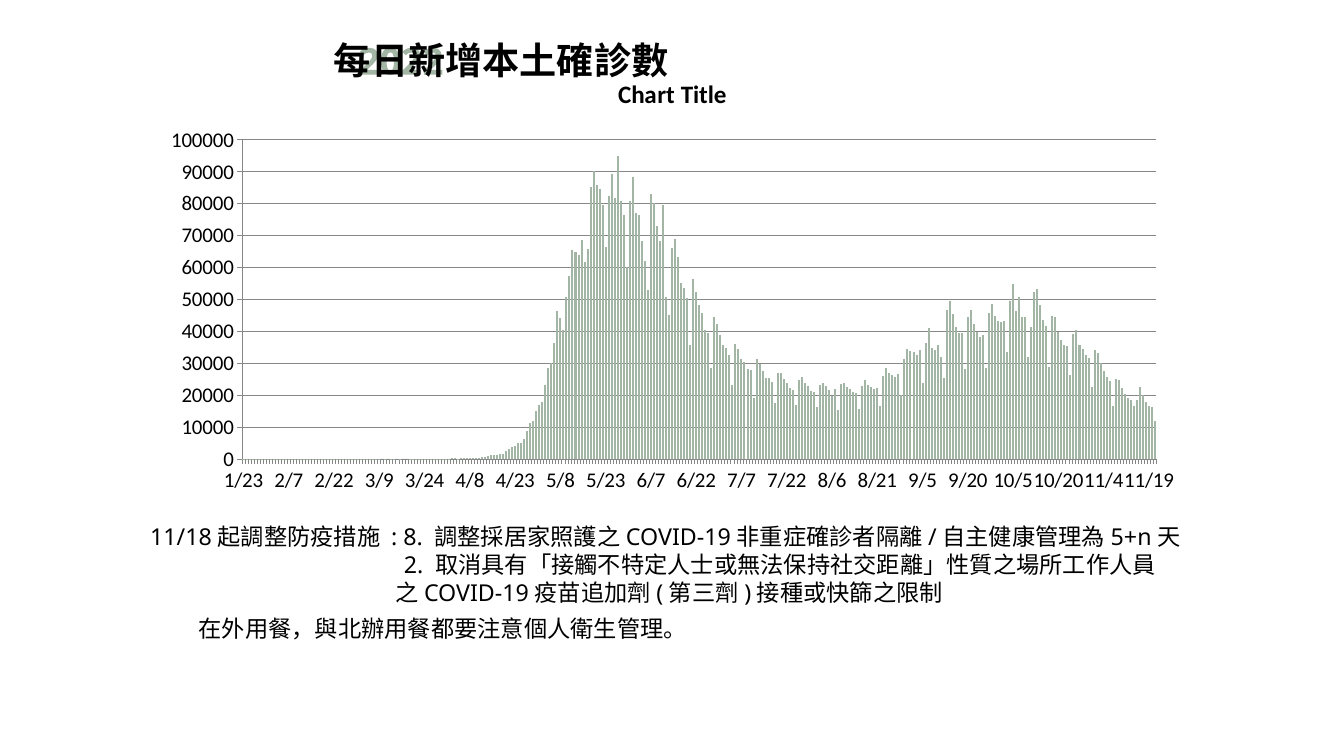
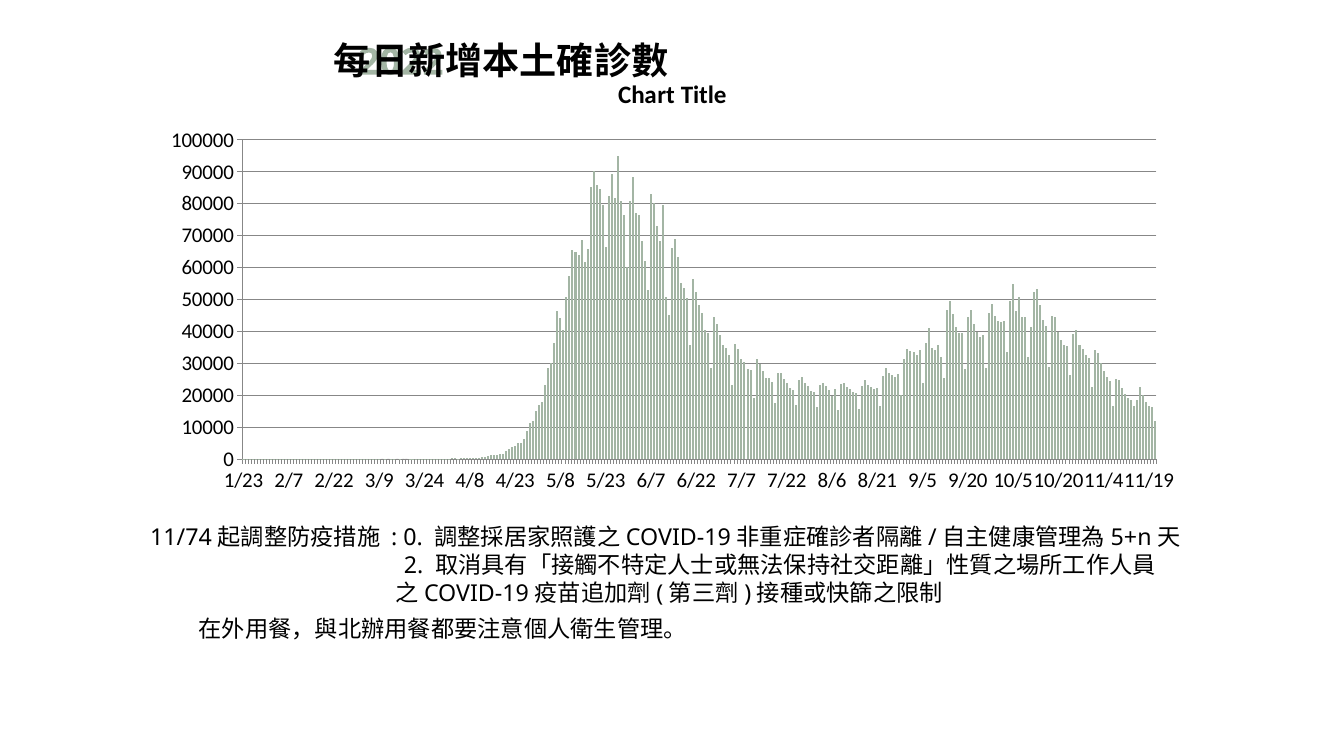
11/18: 11/18 -> 11/74
8 at (413, 538): 8 -> 0
